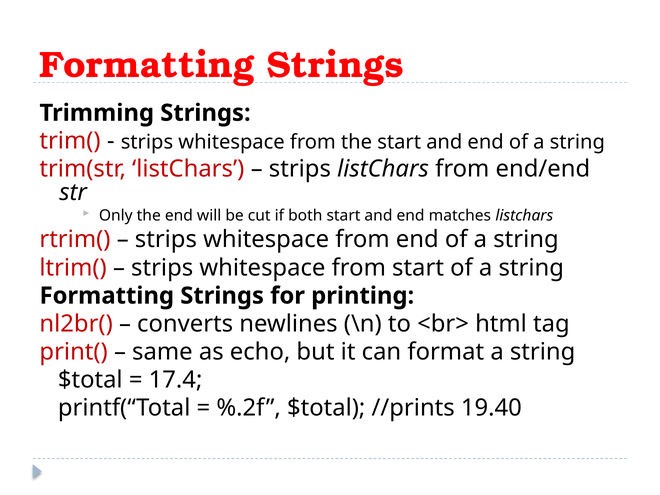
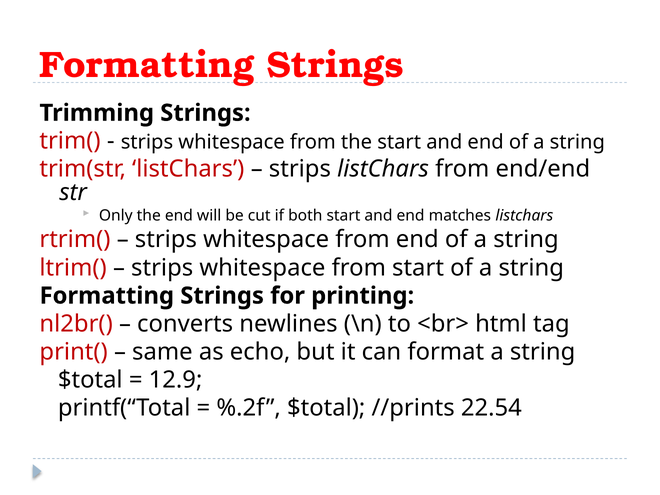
17.4: 17.4 -> 12.9
19.40: 19.40 -> 22.54
